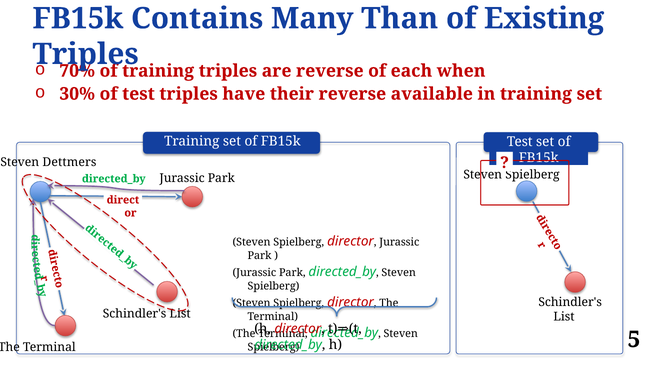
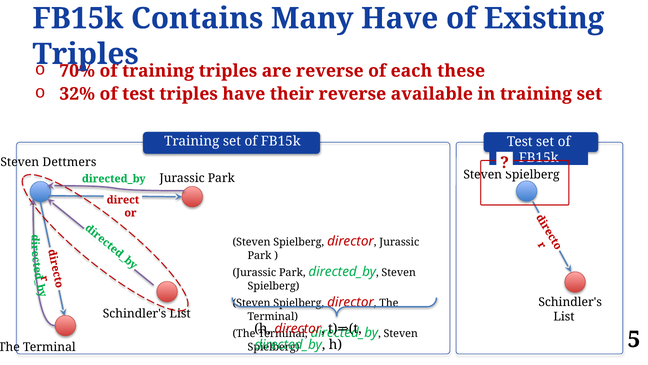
Many Than: Than -> Have
when: when -> these
30%: 30% -> 32%
